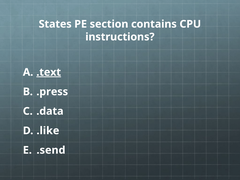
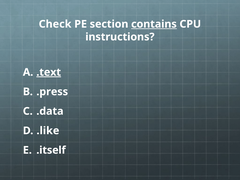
States: States -> Check
contains underline: none -> present
.send: .send -> .itself
